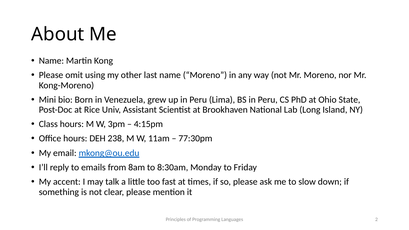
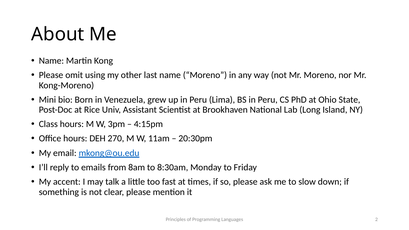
238: 238 -> 270
77:30pm: 77:30pm -> 20:30pm
